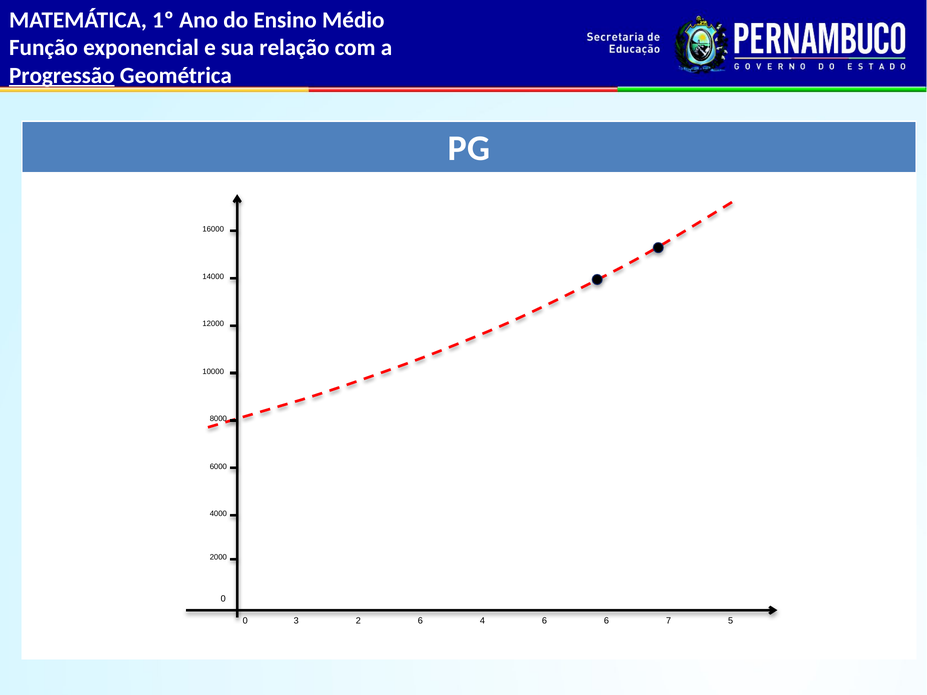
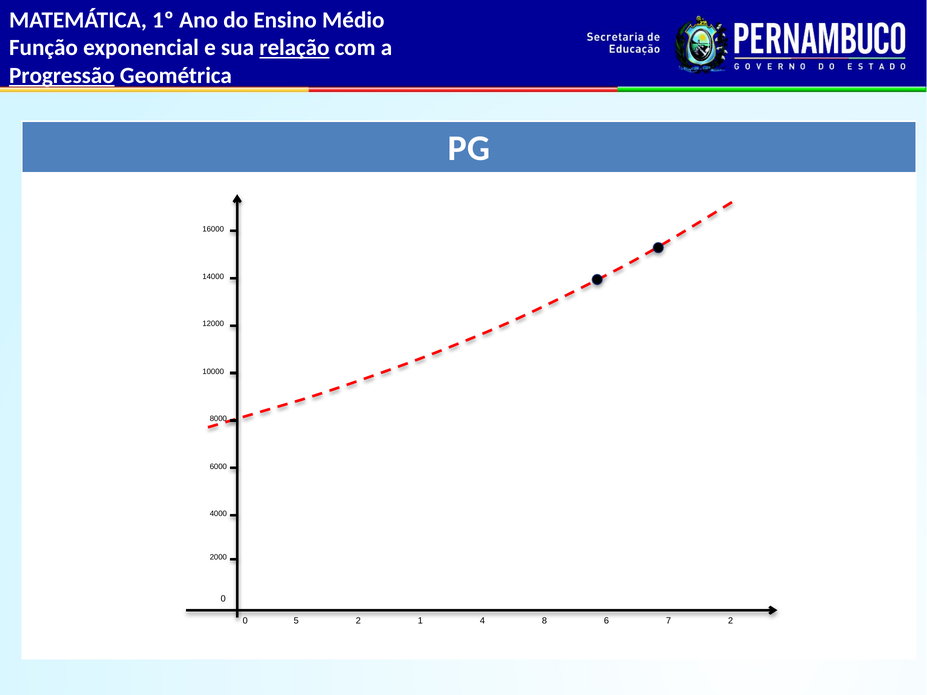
relação underline: none -> present
3: 3 -> 5
2 6: 6 -> 1
4 6: 6 -> 8
7 5: 5 -> 2
